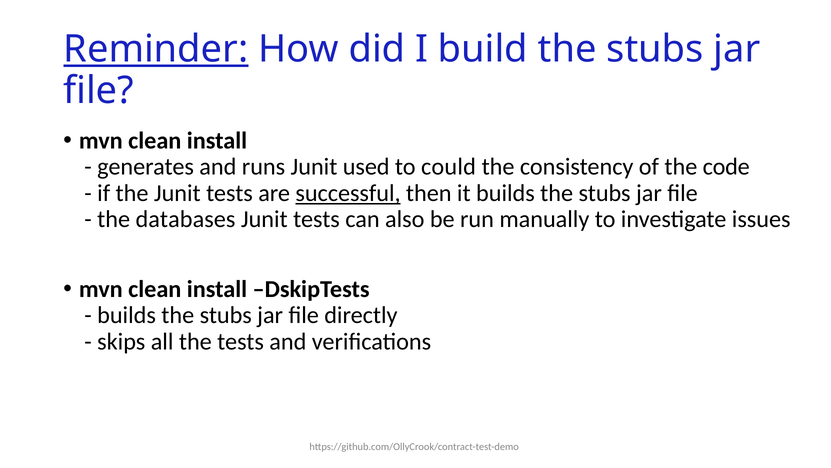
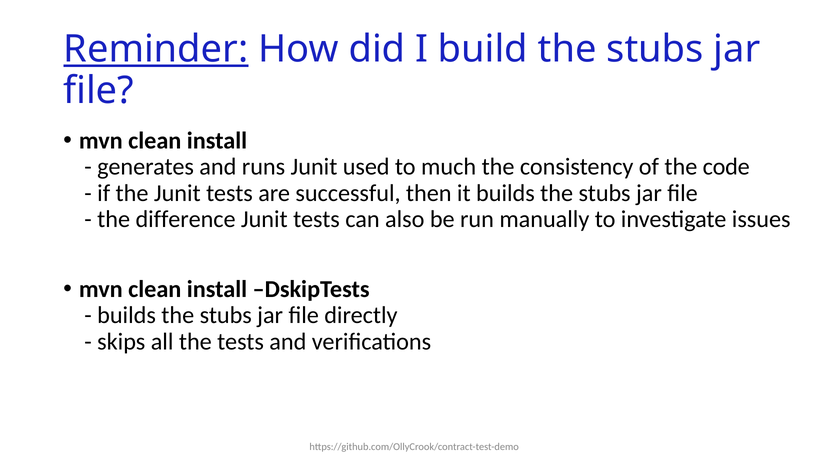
could: could -> much
successful underline: present -> none
databases: databases -> difference
